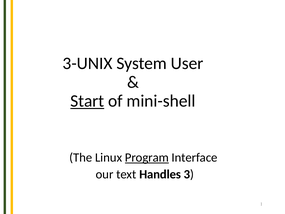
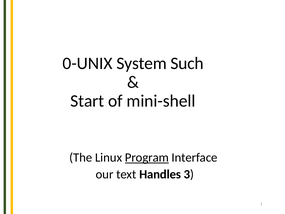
3-UNIX: 3-UNIX -> 0-UNIX
User: User -> Such
Start underline: present -> none
